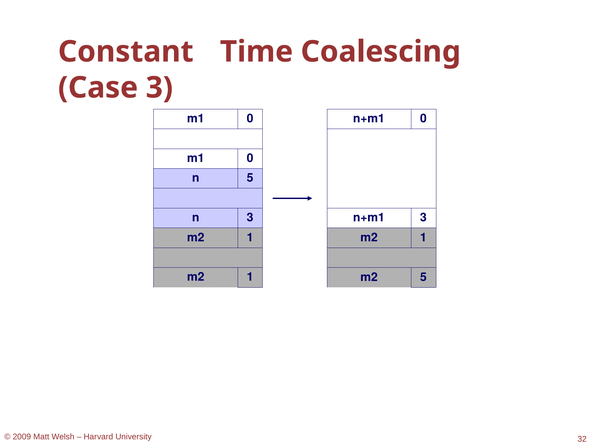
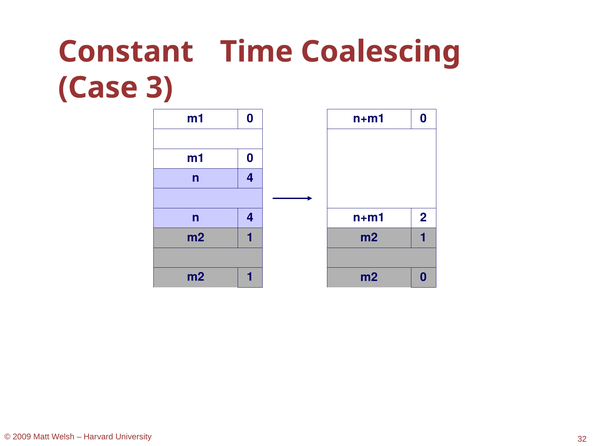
5 at (250, 178): 5 -> 4
3 at (250, 218): 3 -> 4
n+m1 3: 3 -> 2
m2 5: 5 -> 0
